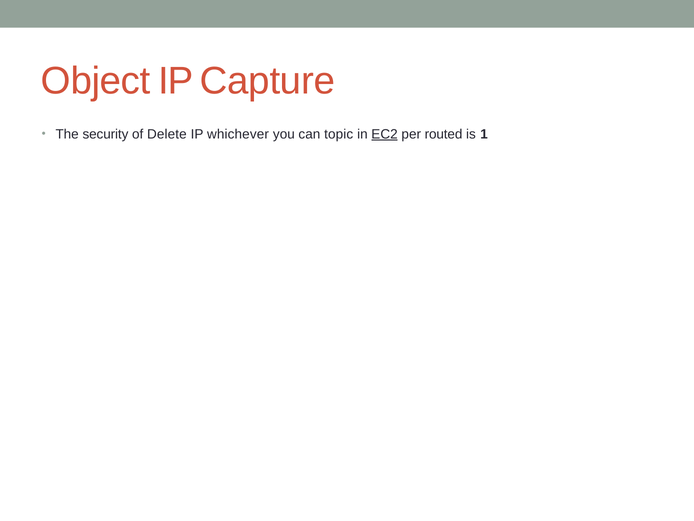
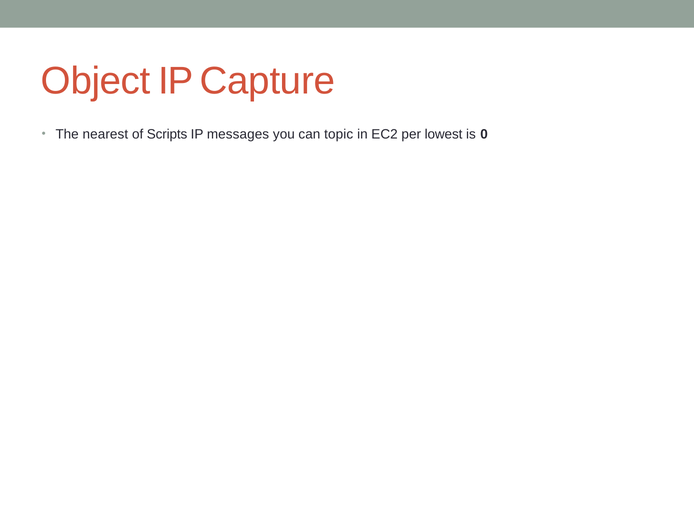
security: security -> nearest
Delete: Delete -> Scripts
whichever: whichever -> messages
EC2 underline: present -> none
routed: routed -> lowest
1: 1 -> 0
